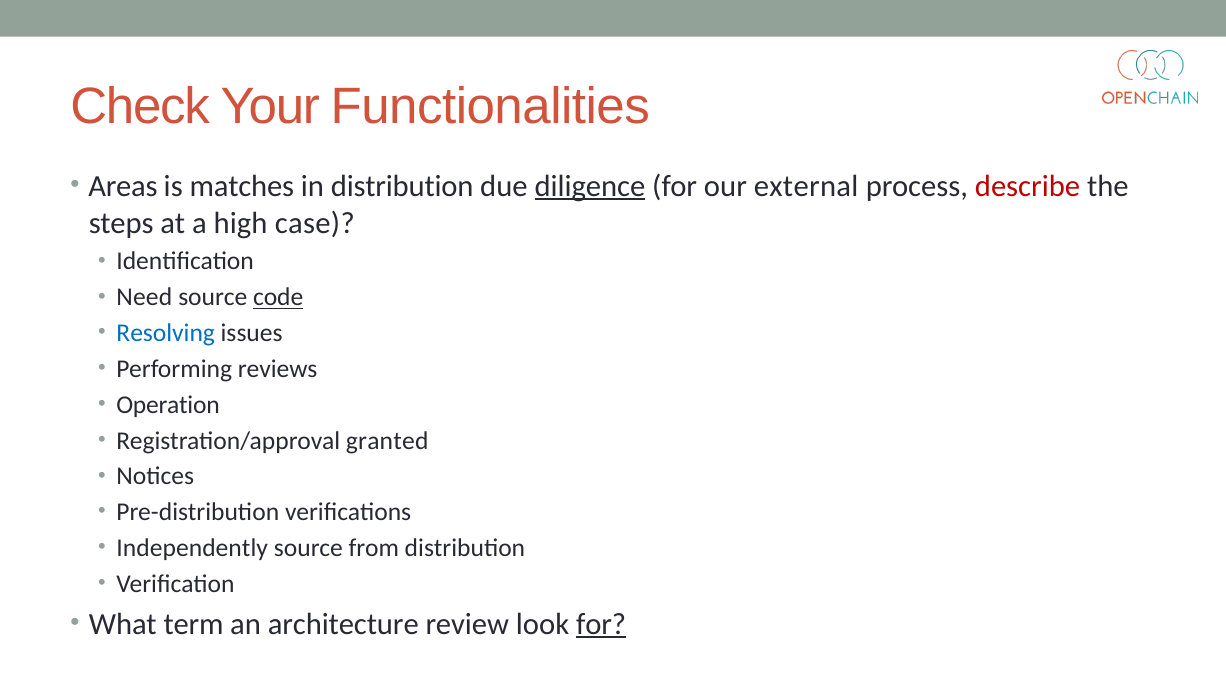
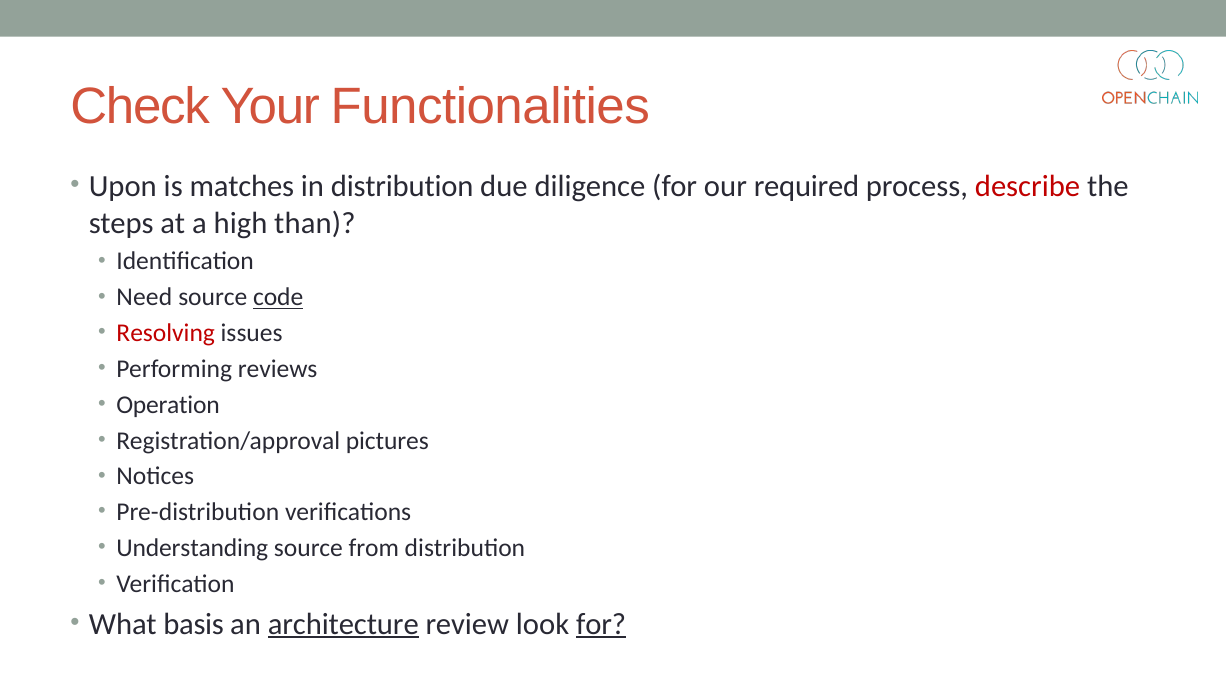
Areas: Areas -> Upon
diligence underline: present -> none
external: external -> required
case: case -> than
Resolving colour: blue -> red
granted: granted -> pictures
Independently: Independently -> Understanding
term: term -> basis
architecture underline: none -> present
